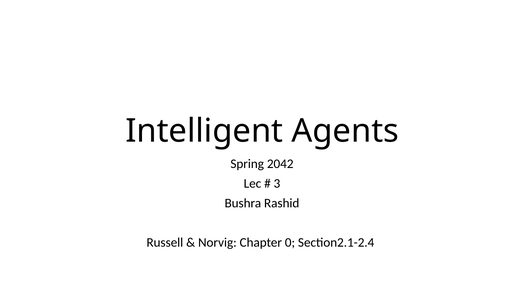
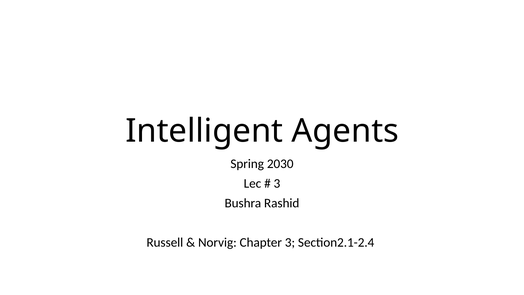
2042: 2042 -> 2030
Chapter 0: 0 -> 3
